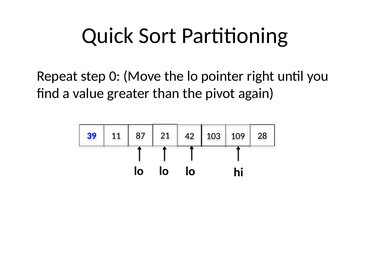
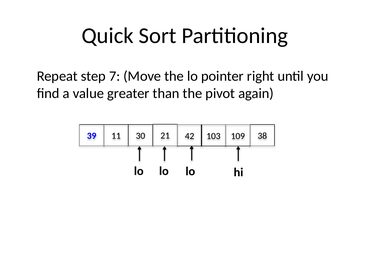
0: 0 -> 7
87: 87 -> 30
28: 28 -> 38
